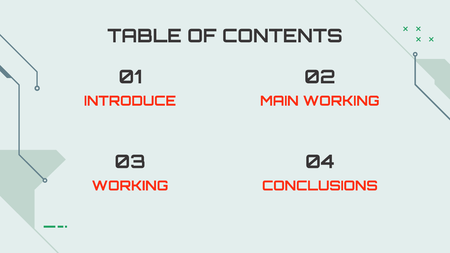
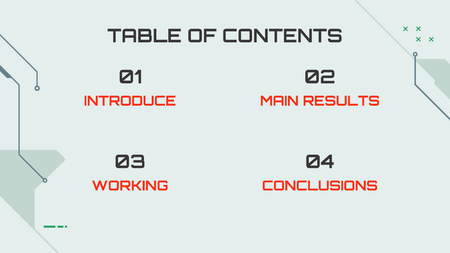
MAIN WORKING: WORKING -> RESULTS
